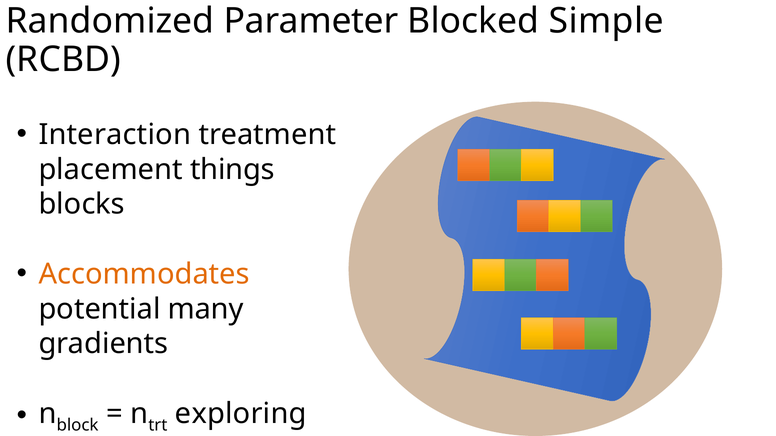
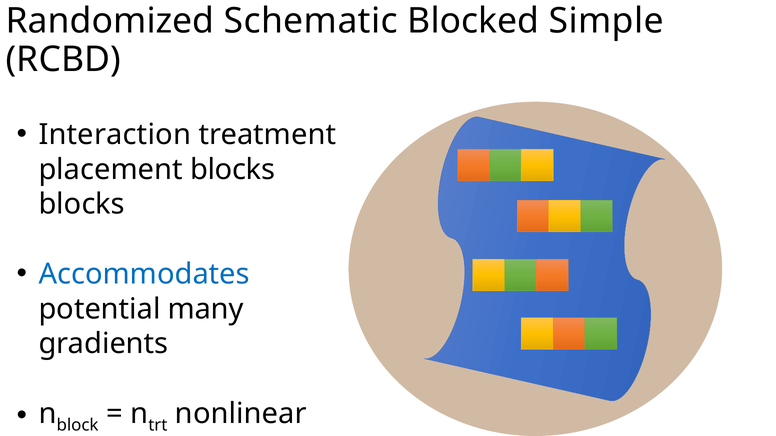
Parameter: Parameter -> Schematic
placement things: things -> blocks
Accommodates colour: orange -> blue
exploring: exploring -> nonlinear
